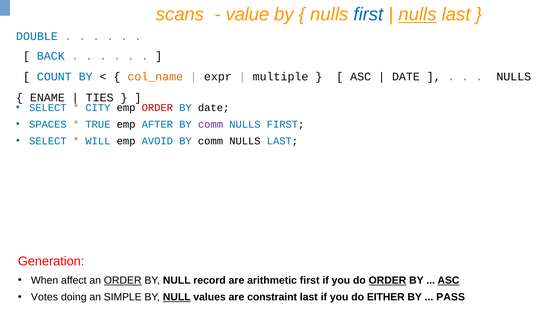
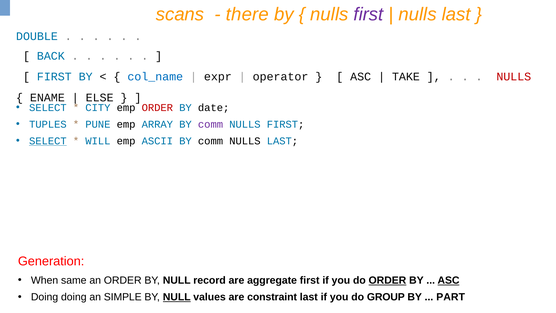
value: value -> there
first at (368, 14) colour: blue -> purple
nulls at (418, 14) underline: present -> none
COUNT at (54, 77): COUNT -> FIRST
col_name colour: orange -> blue
multiple: multiple -> operator
DATE at (406, 77): DATE -> TAKE
NULLS at (514, 77) colour: black -> red
TIES: TIES -> ELSE
SPACES: SPACES -> TUPLES
TRUE: TRUE -> PUNE
AFTER: AFTER -> ARRAY
SELECT at (48, 141) underline: none -> present
AVOID: AVOID -> ASCII
affect: affect -> same
ORDER at (123, 280) underline: present -> none
arithmetic: arithmetic -> aggregate
Votes at (45, 297): Votes -> Doing
EITHER: EITHER -> GROUP
PASS: PASS -> PART
